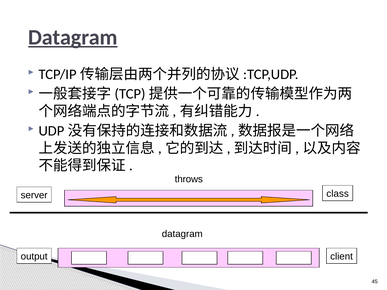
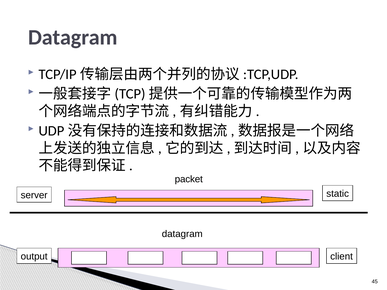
Datagram at (73, 37) underline: present -> none
throws: throws -> packet
class: class -> static
